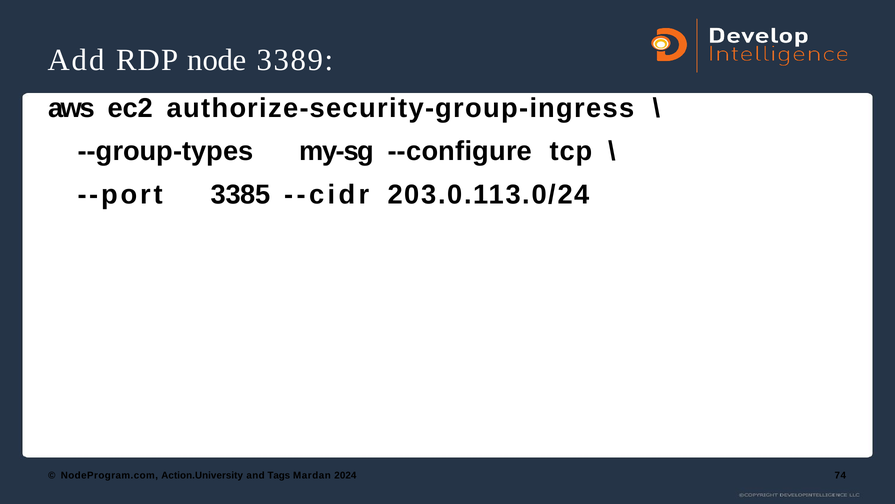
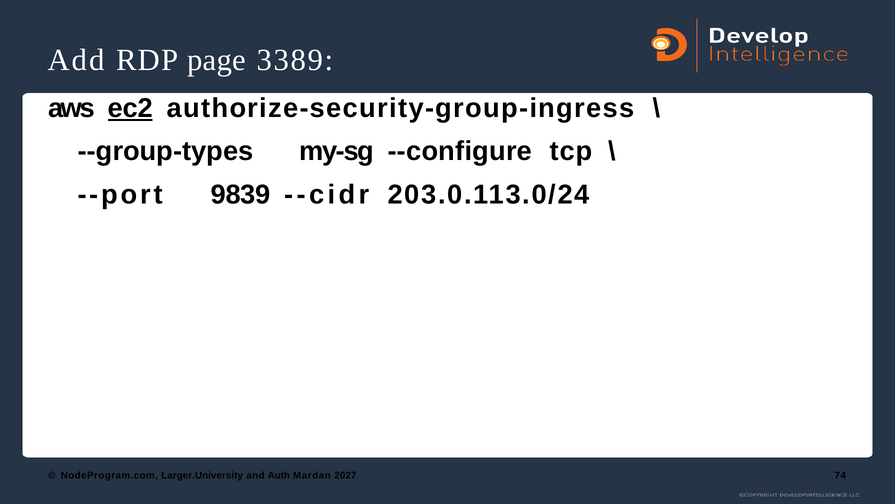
node: node -> page
ec2 underline: none -> present
3385: 3385 -> 9839
Action.University: Action.University -> Larger.University
Tags: Tags -> Auth
2024: 2024 -> 2027
